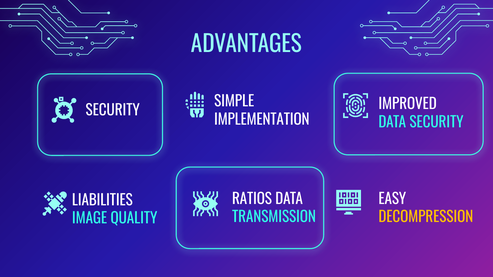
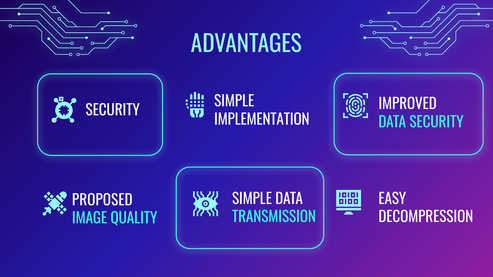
RATIOS at (252, 199): RATIOS -> SIMPLE
LIABILITIES: LIABILITIES -> PROPOSED
DECOMPRESSION colour: yellow -> white
